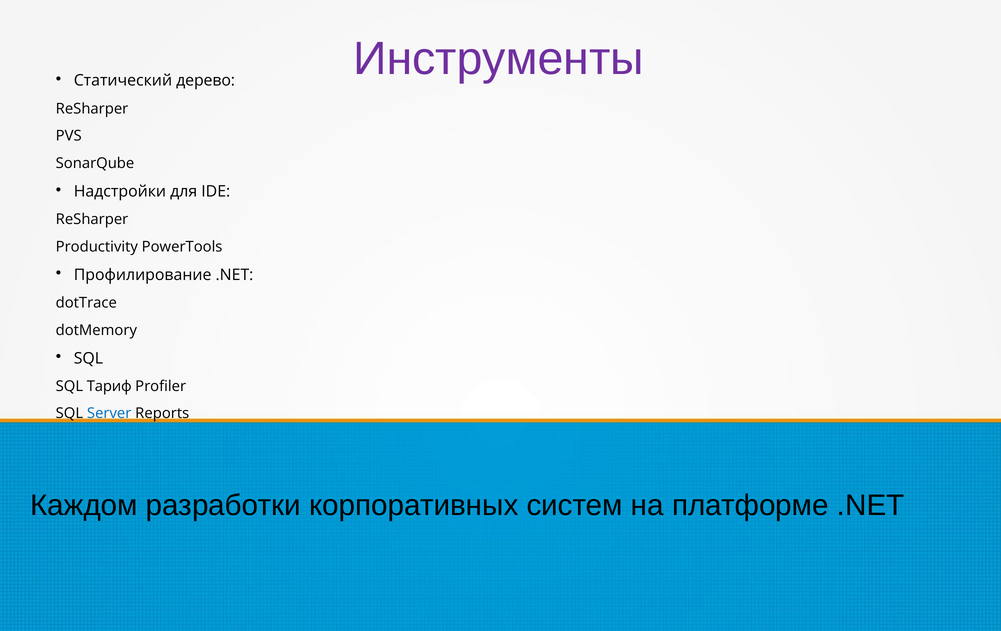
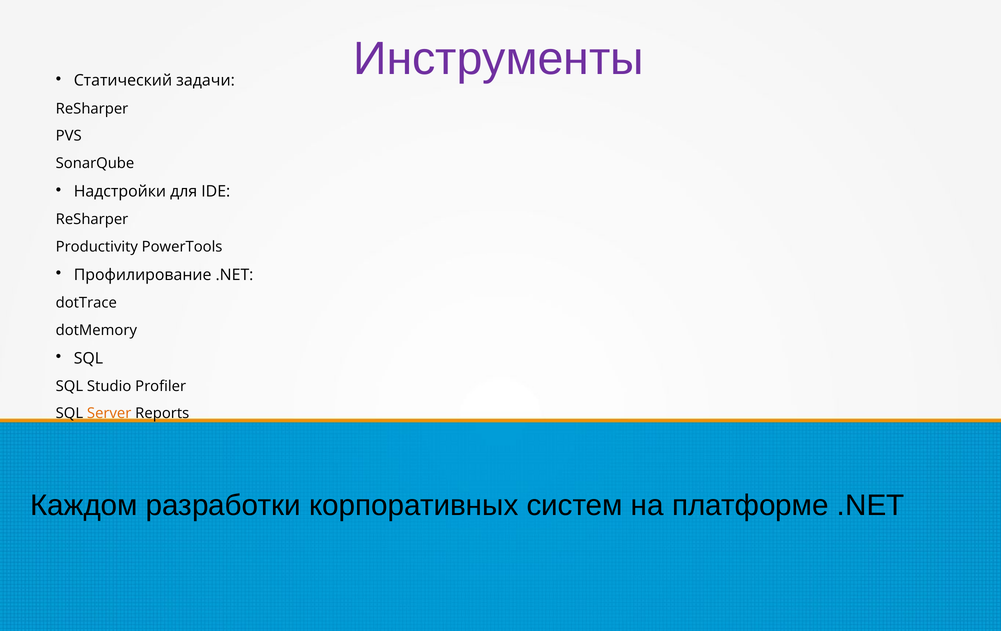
дерево: дерево -> задачи
Тариф: Тариф -> Studio
Server colour: blue -> orange
